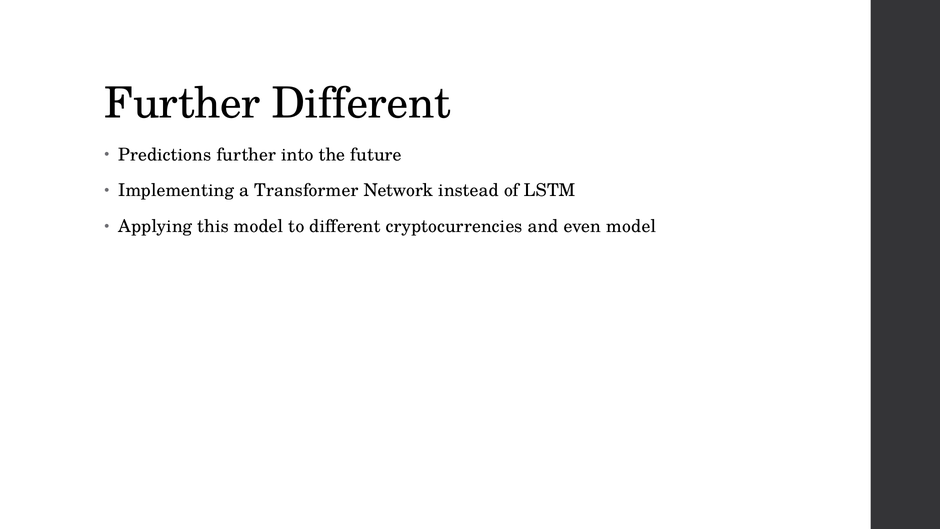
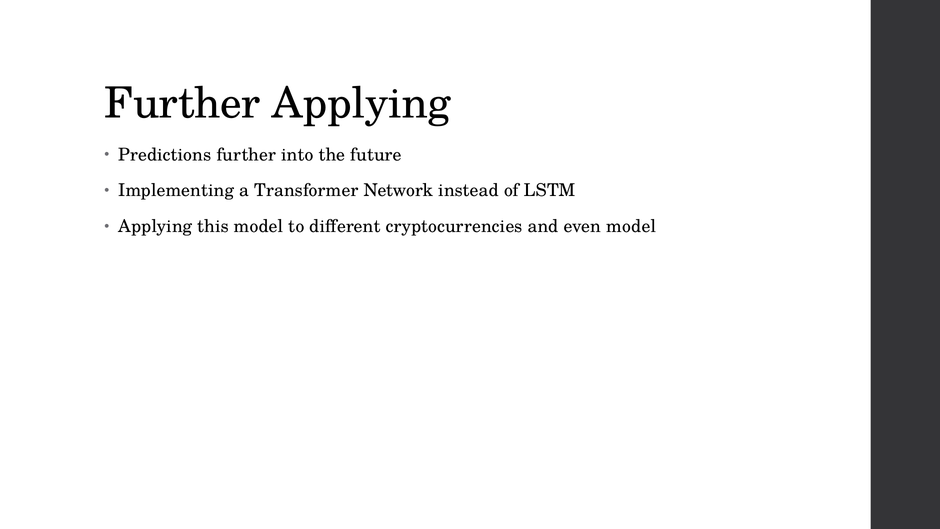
Further Different: Different -> Applying
